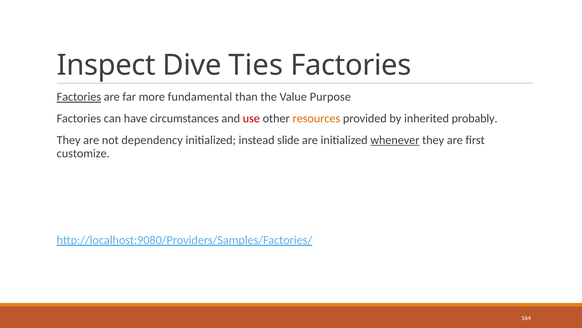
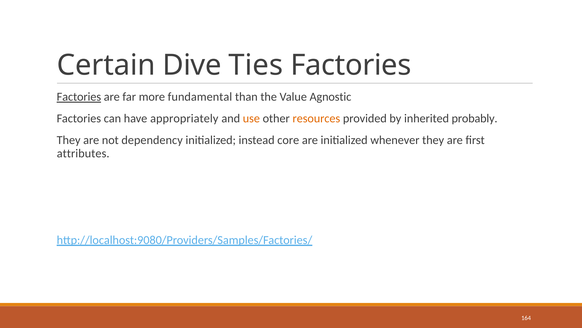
Inspect: Inspect -> Certain
Purpose: Purpose -> Agnostic
circumstances: circumstances -> appropriately
use colour: red -> orange
slide: slide -> core
whenever underline: present -> none
customize: customize -> attributes
